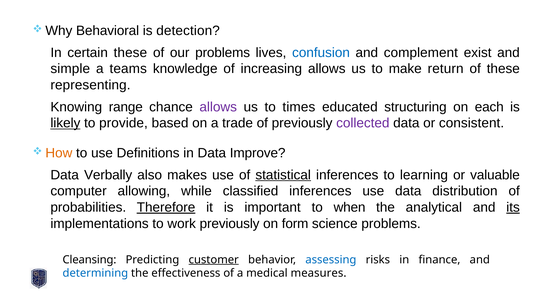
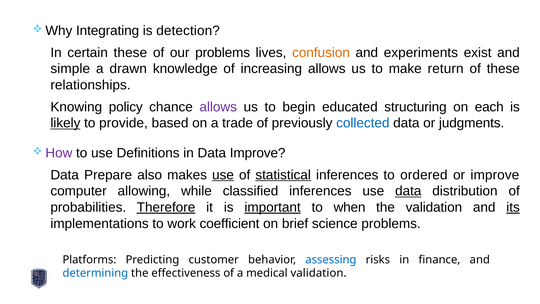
Behavioral: Behavioral -> Integrating
confusion colour: blue -> orange
complement: complement -> experiments
teams: teams -> drawn
representing: representing -> relationships
range: range -> policy
times: times -> begin
collected colour: purple -> blue
consistent: consistent -> judgments
How colour: orange -> purple
Verbally: Verbally -> Prepare
use at (223, 175) underline: none -> present
learning: learning -> ordered
or valuable: valuable -> improve
data at (408, 191) underline: none -> present
important underline: none -> present
the analytical: analytical -> validation
work previously: previously -> coefficient
form: form -> brief
Cleansing: Cleansing -> Platforms
customer underline: present -> none
medical measures: measures -> validation
